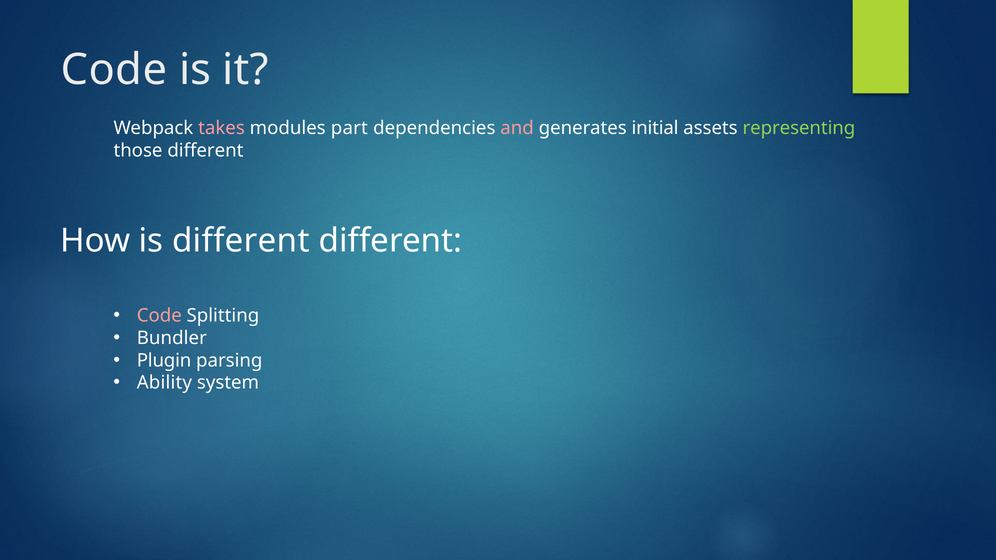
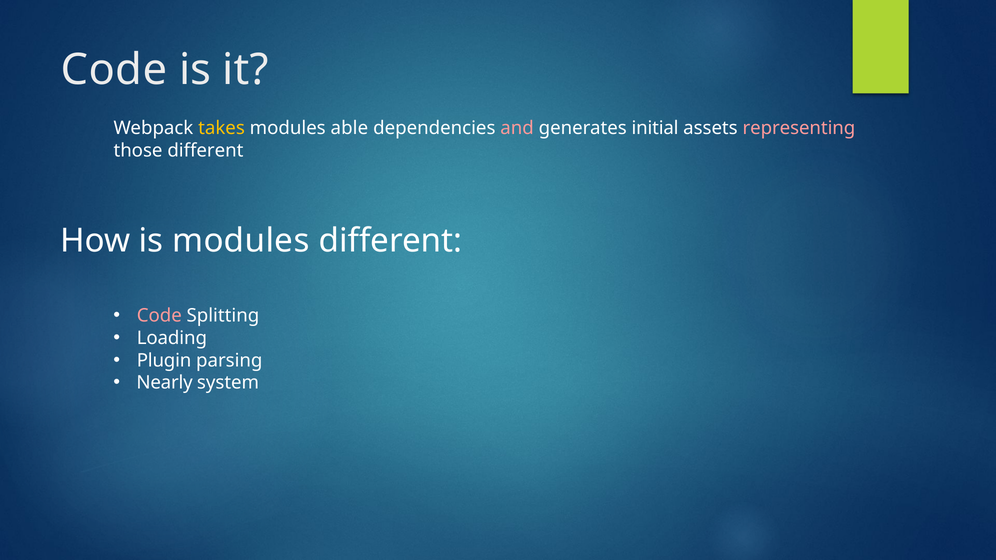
takes colour: pink -> yellow
part: part -> able
representing colour: light green -> pink
is different: different -> modules
Bundler: Bundler -> Loading
Ability: Ability -> Nearly
